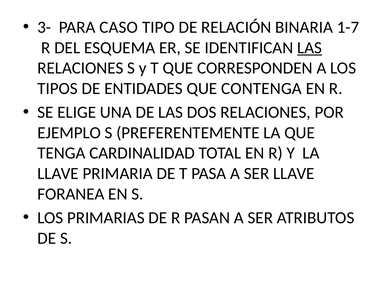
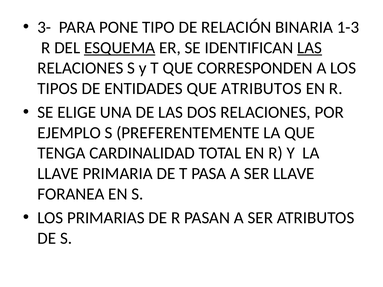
CASO: CASO -> PONE
1-7: 1-7 -> 1-3
ESQUEMA underline: none -> present
QUE CONTENGA: CONTENGA -> ATRIBUTOS
